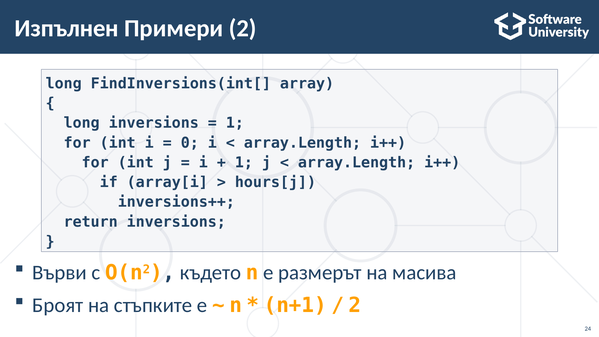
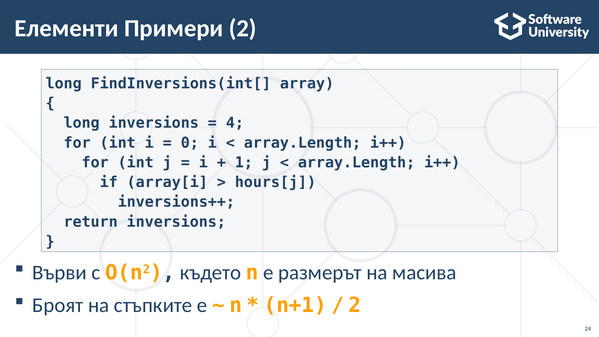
Изпълнен: Изпълнен -> Елементи
1 at (235, 123): 1 -> 4
